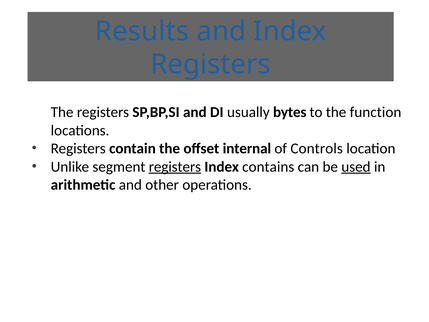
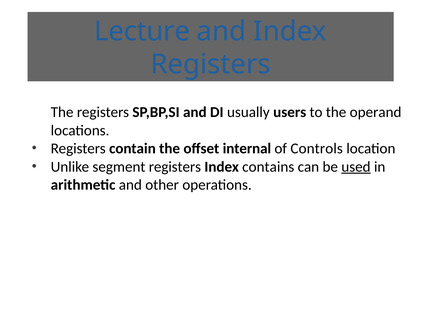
Results: Results -> Lecture
bytes: bytes -> users
function: function -> operand
registers at (175, 167) underline: present -> none
